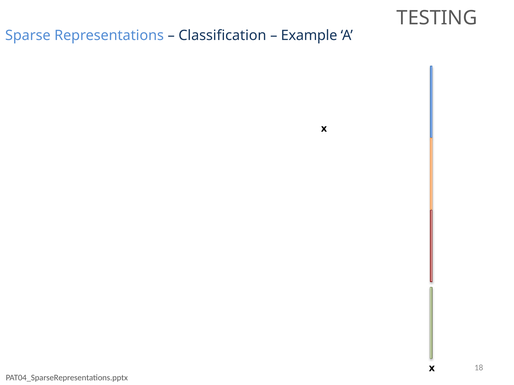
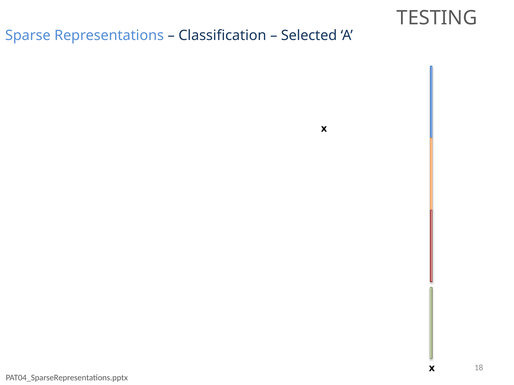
Example: Example -> Selected
